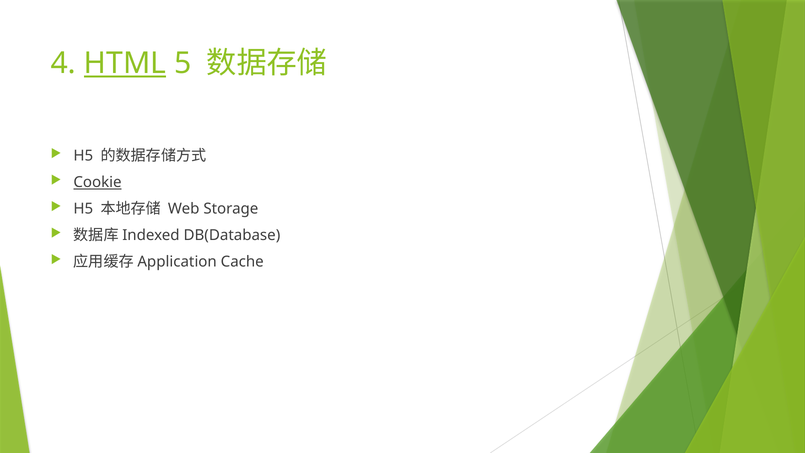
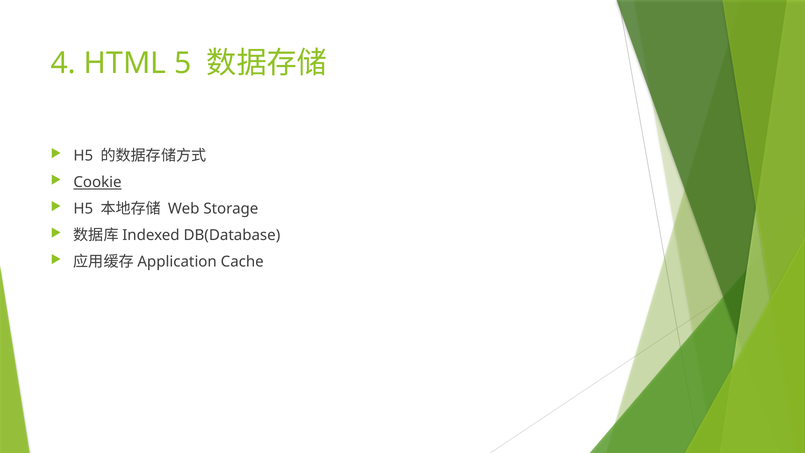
HTML underline: present -> none
